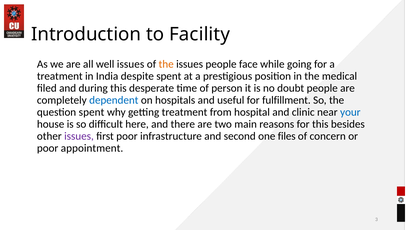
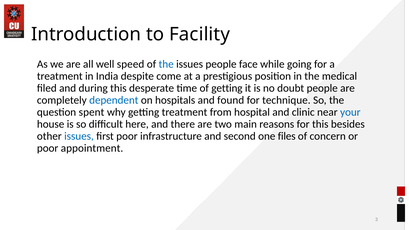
well issues: issues -> speed
the at (166, 64) colour: orange -> blue
despite spent: spent -> come
of person: person -> getting
useful: useful -> found
fulfillment: fulfillment -> technique
issues at (79, 136) colour: purple -> blue
